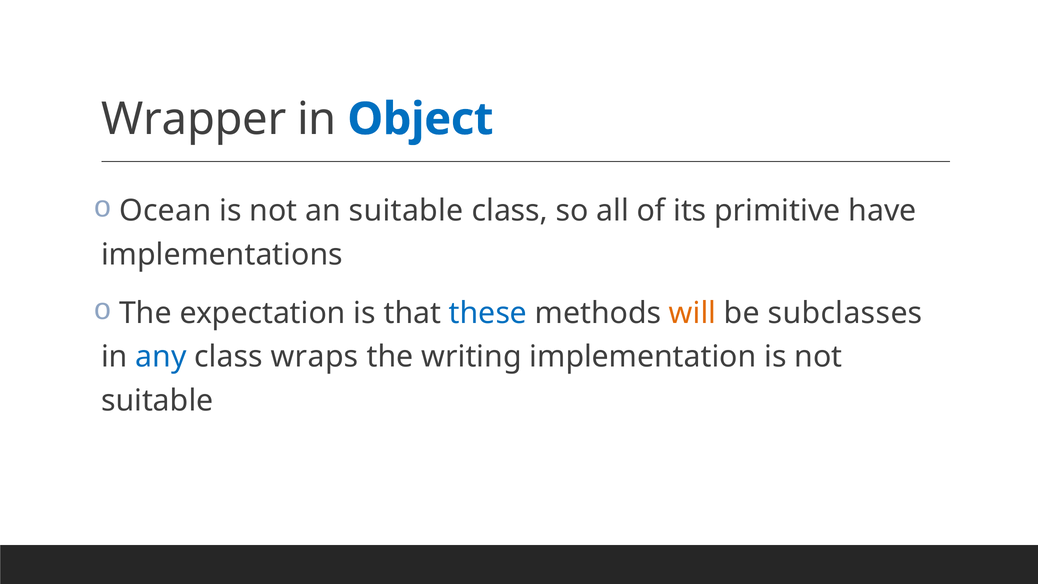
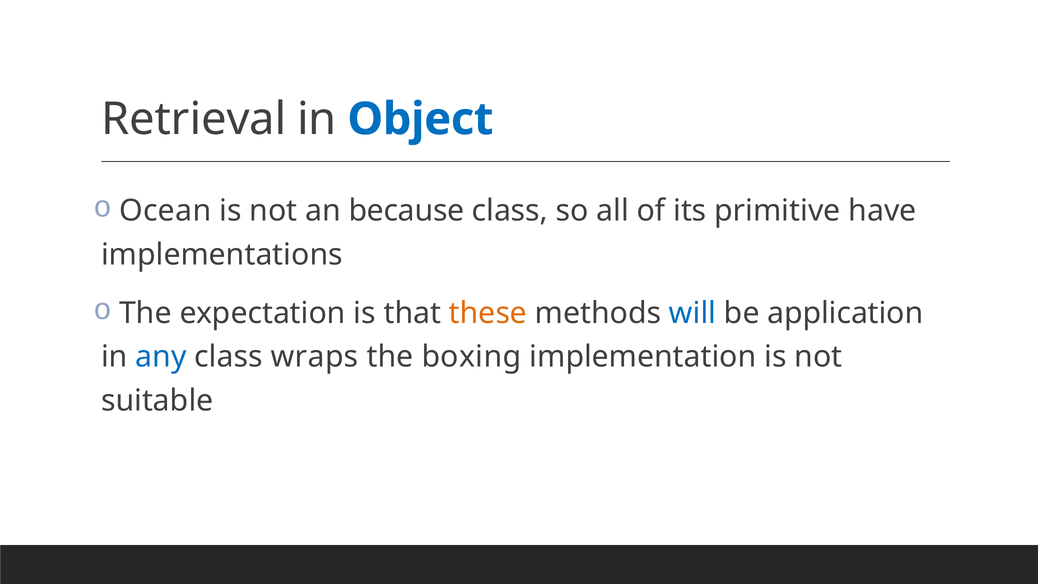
Wrapper: Wrapper -> Retrieval
an suitable: suitable -> because
these colour: blue -> orange
will colour: orange -> blue
subclasses: subclasses -> application
writing: writing -> boxing
